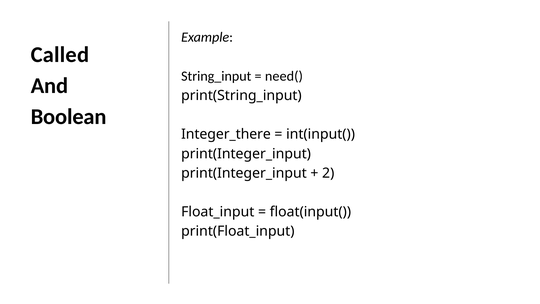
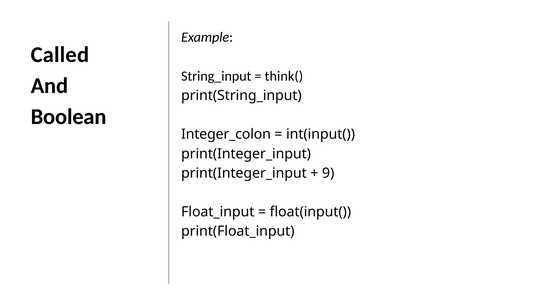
need(: need( -> think(
Integer_there: Integer_there -> Integer_colon
2: 2 -> 9
